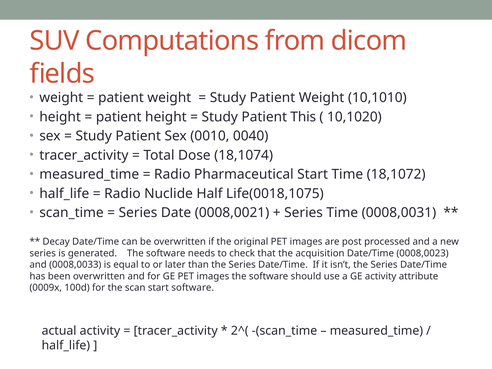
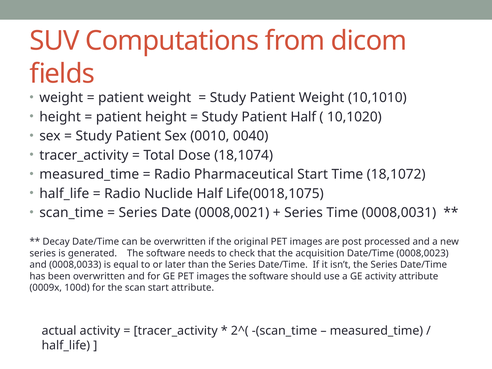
Patient This: This -> Half
start software: software -> attribute
